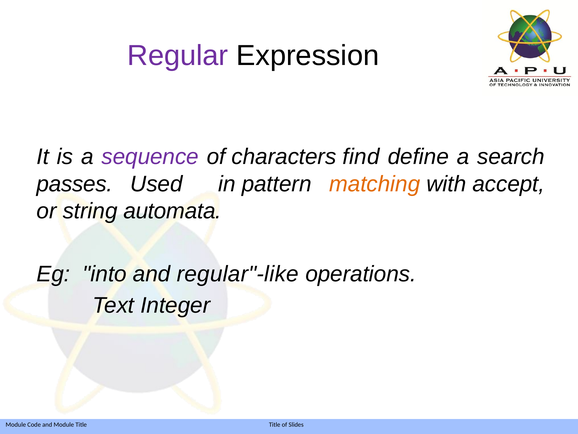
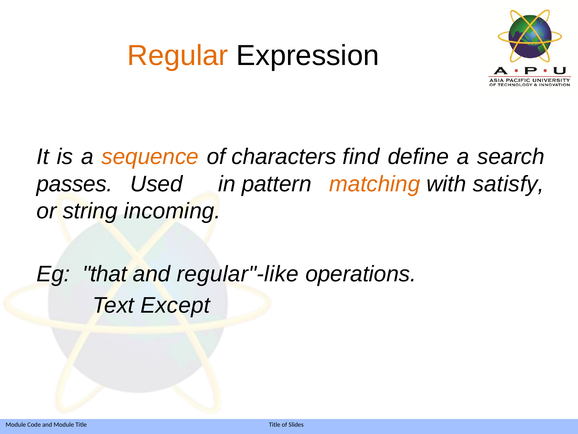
Regular colour: purple -> orange
sequence colour: purple -> orange
accept: accept -> satisfy
automata: automata -> incoming
into: into -> that
Integer: Integer -> Except
